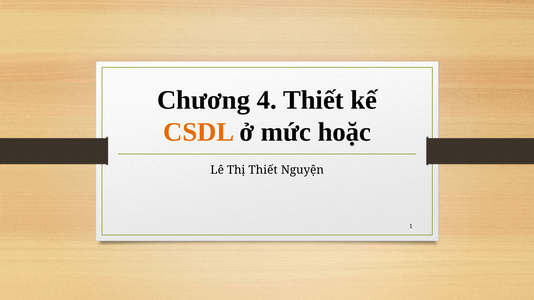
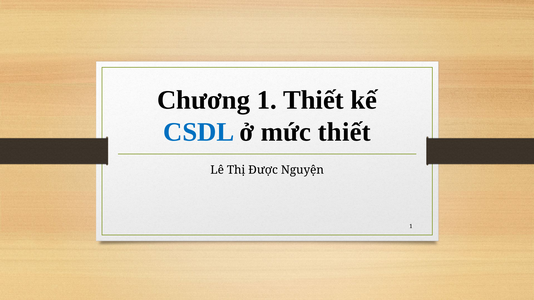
Chương 4: 4 -> 1
CSDL colour: orange -> blue
mức hoặc: hoặc -> thiết
Thị Thiết: Thiết -> Được
